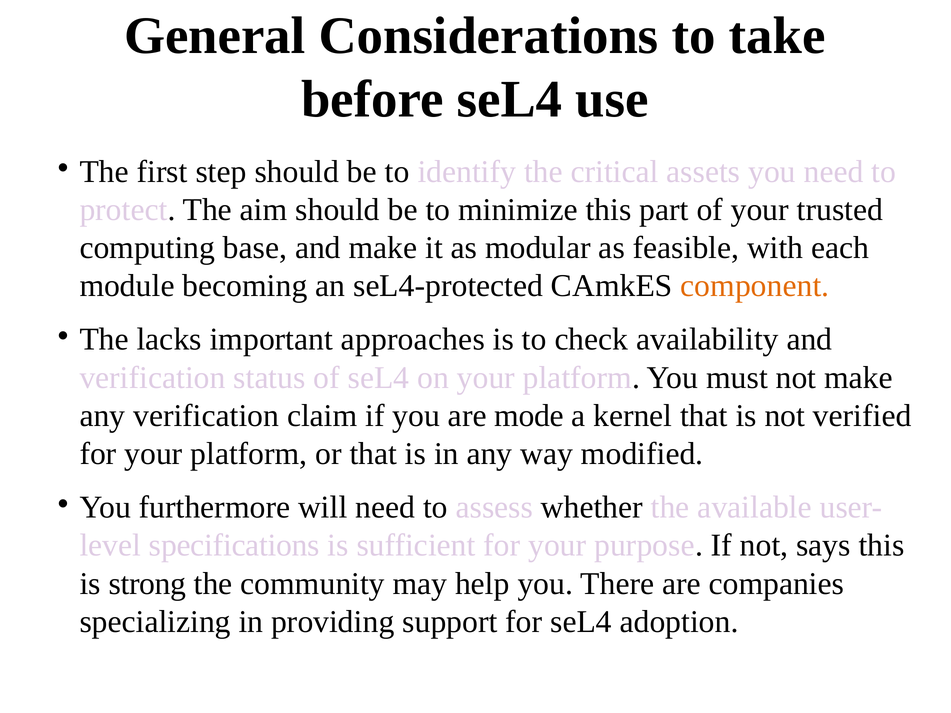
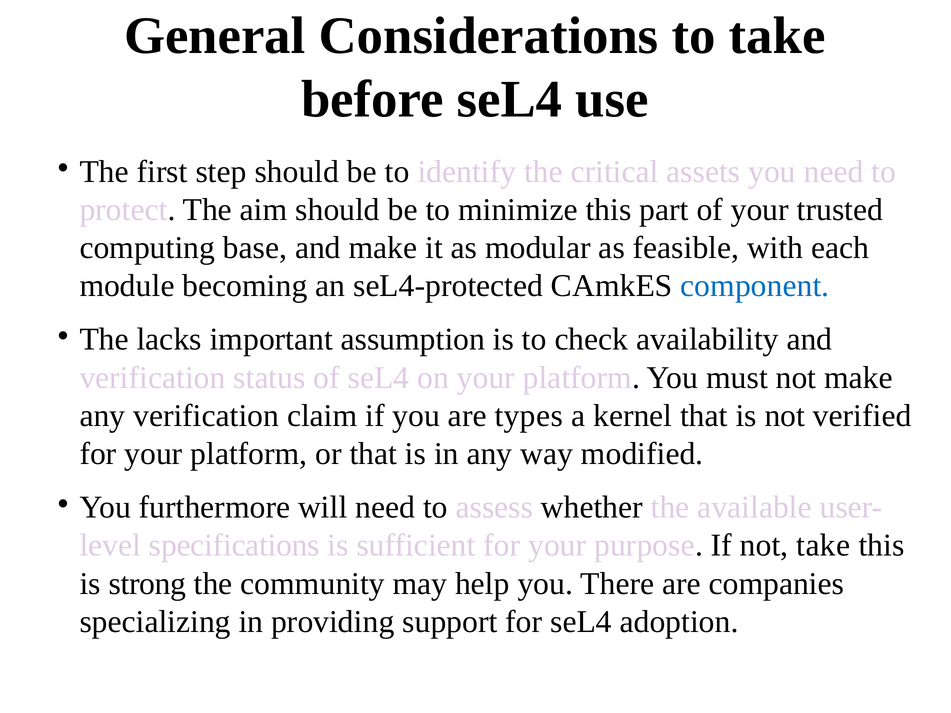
component colour: orange -> blue
approaches: approaches -> assumption
mode: mode -> types
not says: says -> take
